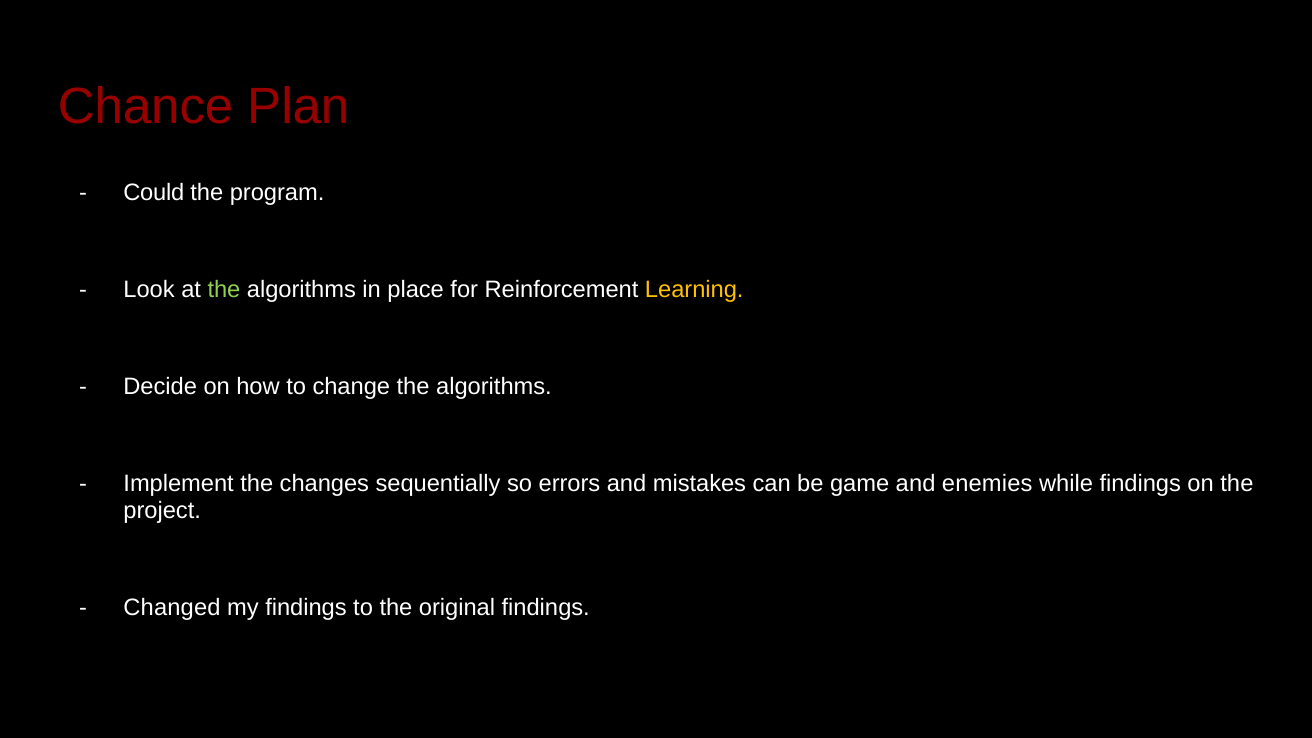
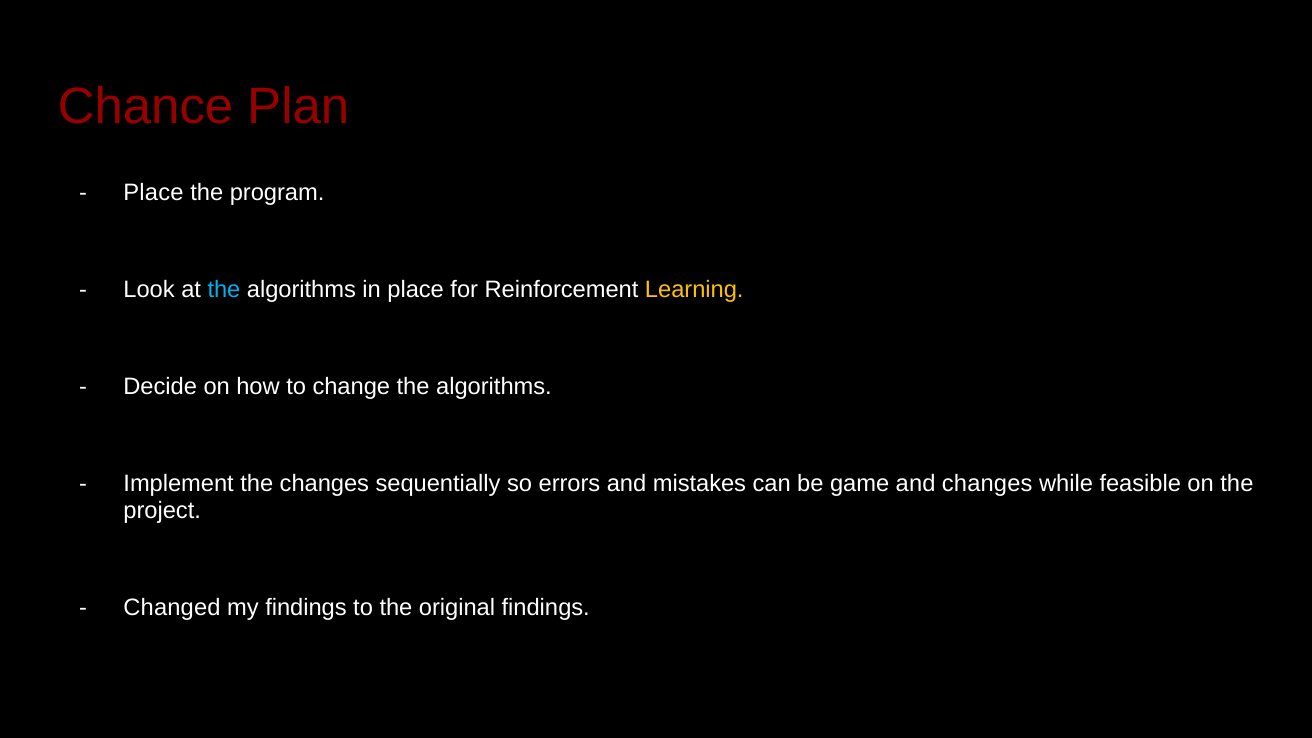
Could at (154, 193): Could -> Place
the at (224, 290) colour: light green -> light blue
and enemies: enemies -> changes
while findings: findings -> feasible
